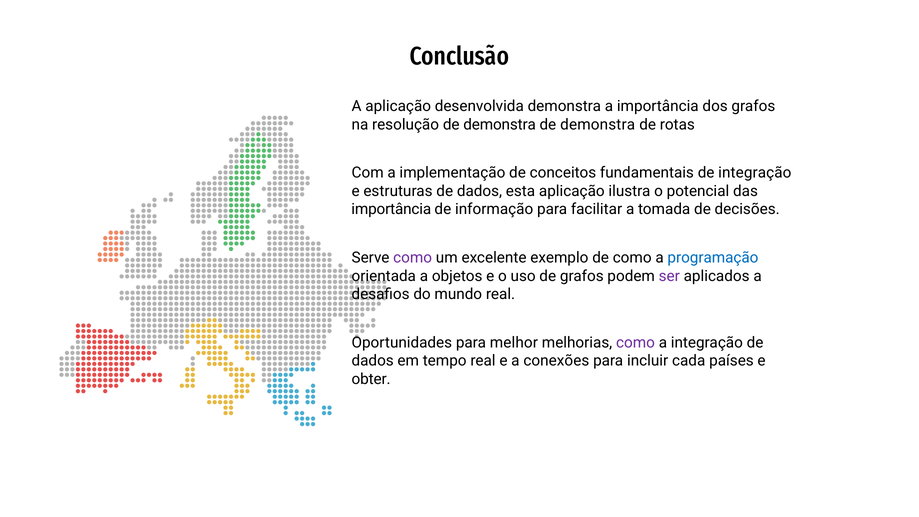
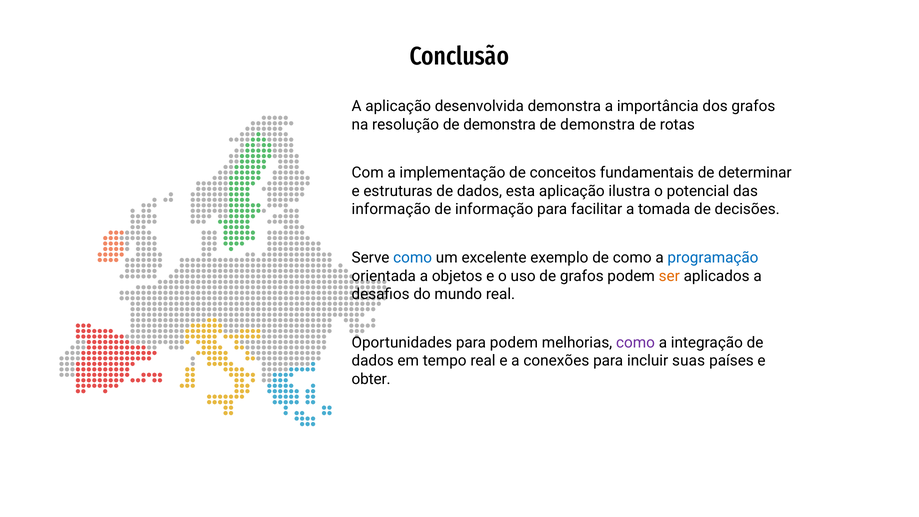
de integração: integração -> determinar
importância at (391, 209): importância -> informação
como at (413, 258) colour: purple -> blue
ser colour: purple -> orange
para melhor: melhor -> podem
cada: cada -> suas
